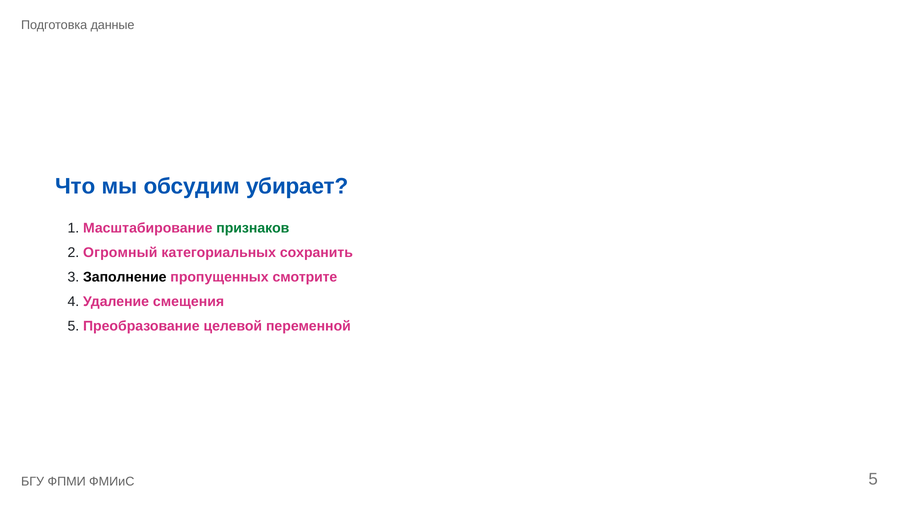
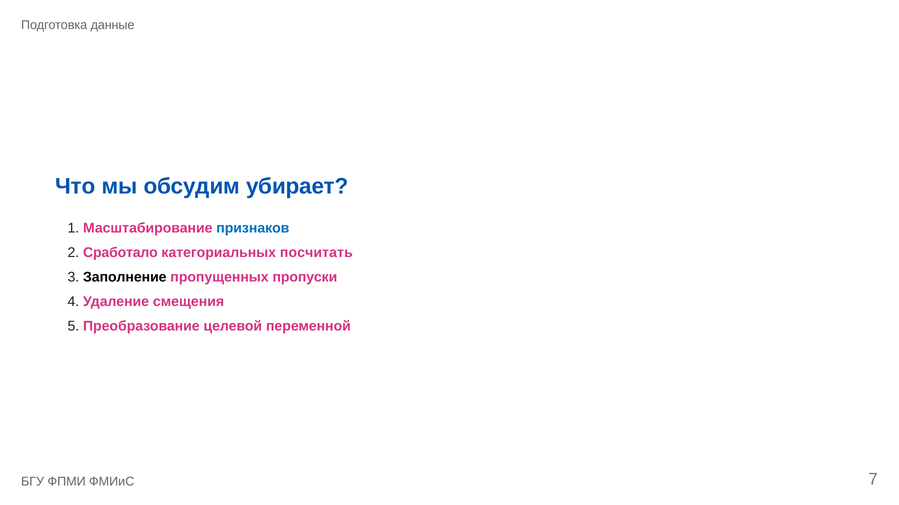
признаков colour: green -> blue
Огромный: Огромный -> Сработало
сохранить: сохранить -> посчитать
смотрите: смотрите -> пропуски
ФМИиС 5: 5 -> 7
